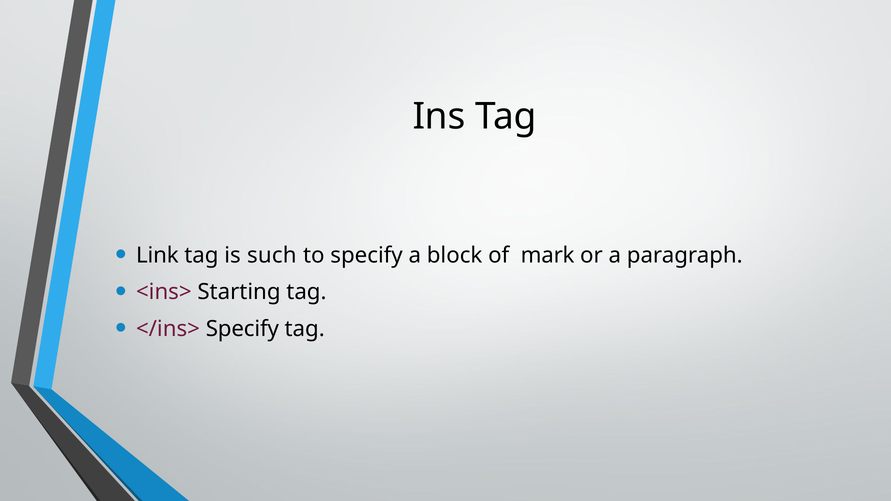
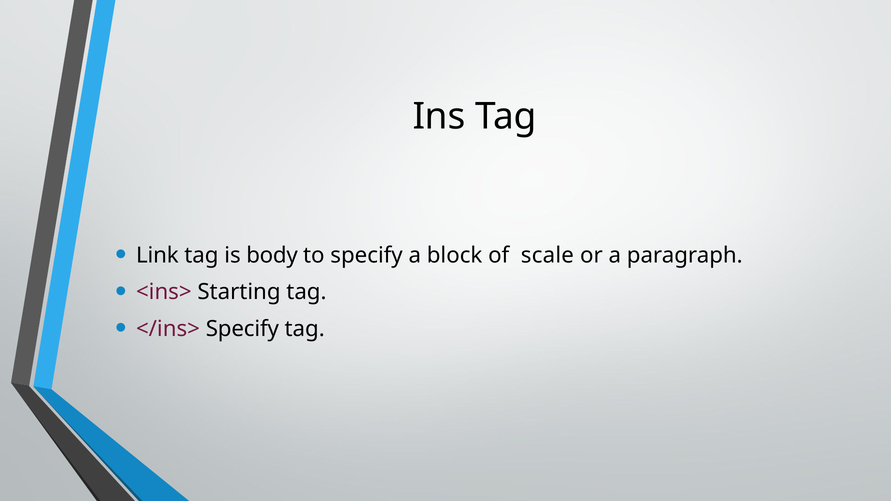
such: such -> body
mark: mark -> scale
